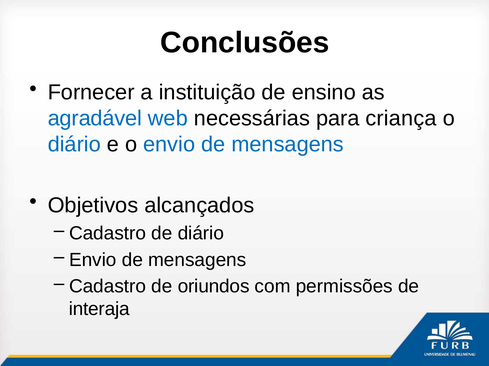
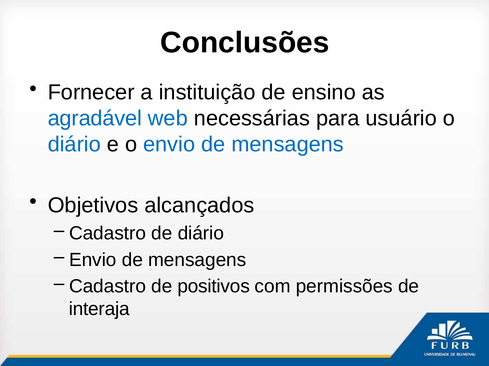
criança: criança -> usuário
oriundos: oriundos -> positivos
